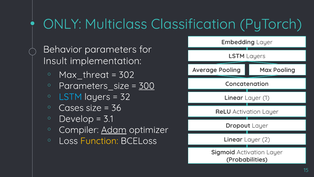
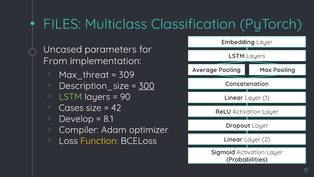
ONLY: ONLY -> FILES
Behavior: Behavior -> Uncased
Insult: Insult -> From
302: 302 -> 309
Parameters_size: Parameters_size -> Description_size
LSTM at (70, 97) colour: light blue -> light green
32: 32 -> 90
36: 36 -> 42
3.1: 3.1 -> 8.1
Adam underline: present -> none
